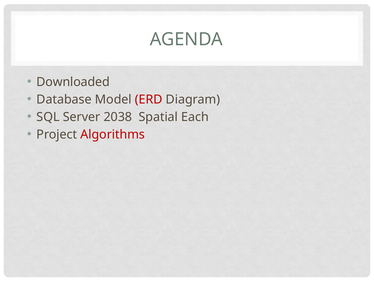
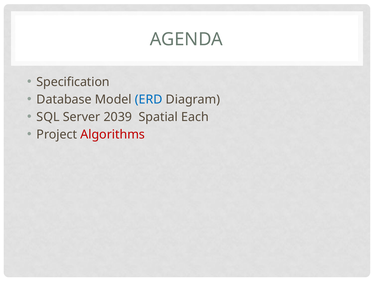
Downloaded: Downloaded -> Specification
ERD colour: red -> blue
2038: 2038 -> 2039
